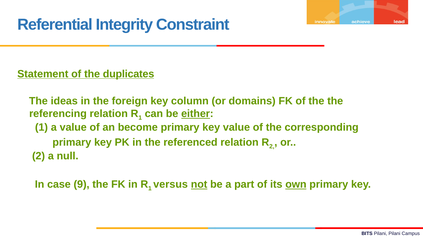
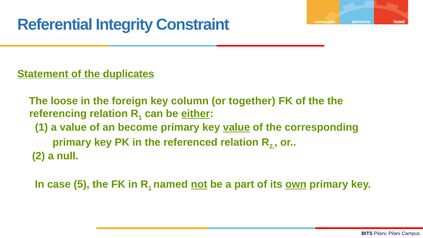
ideas: ideas -> loose
domains: domains -> together
value at (236, 127) underline: none -> present
9: 9 -> 5
versus: versus -> named
